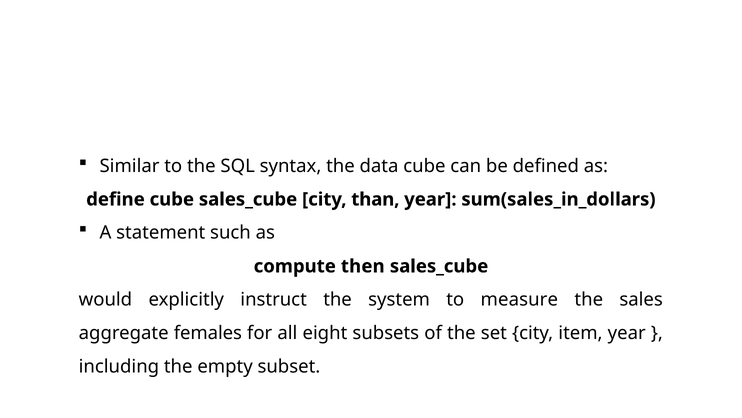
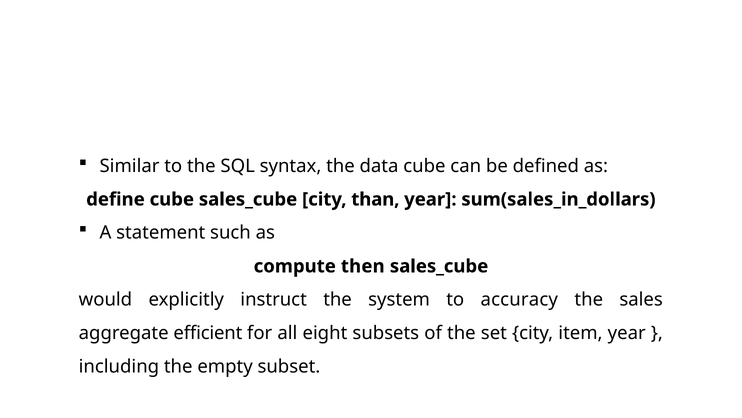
measure: measure -> accuracy
females: females -> efficient
